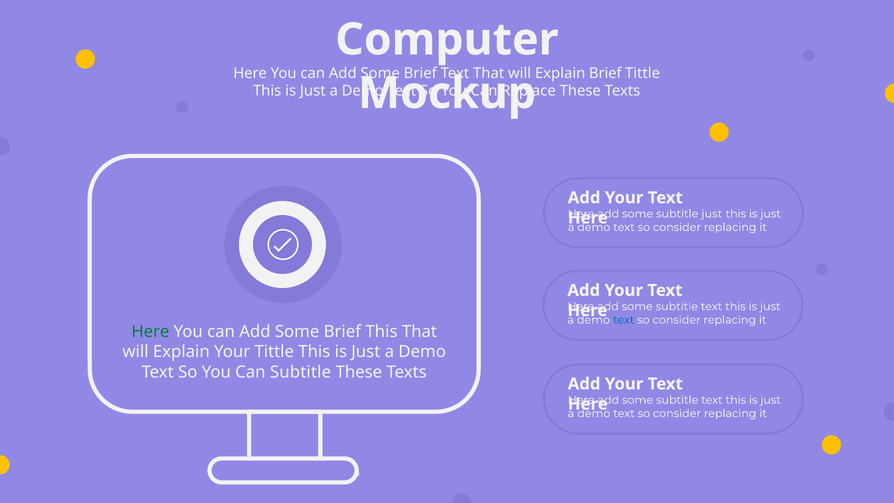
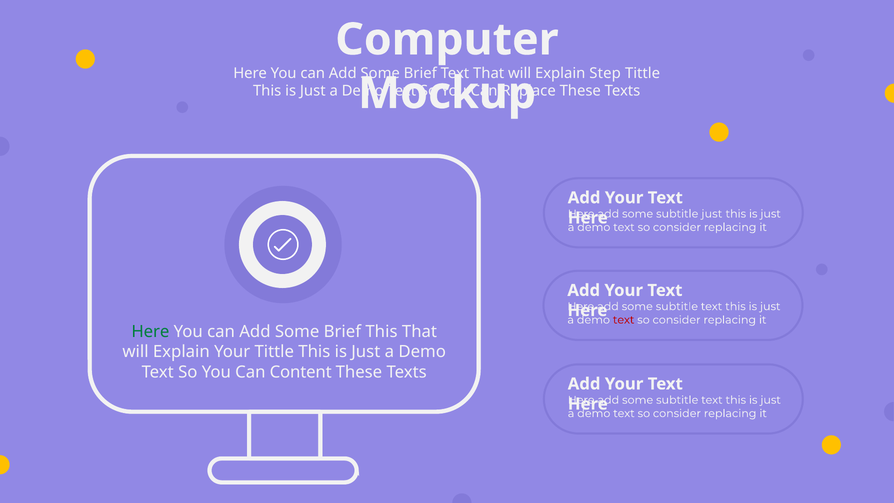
Explain Brief: Brief -> Step
text at (624, 320) colour: blue -> red
Can Subtitle: Subtitle -> Content
